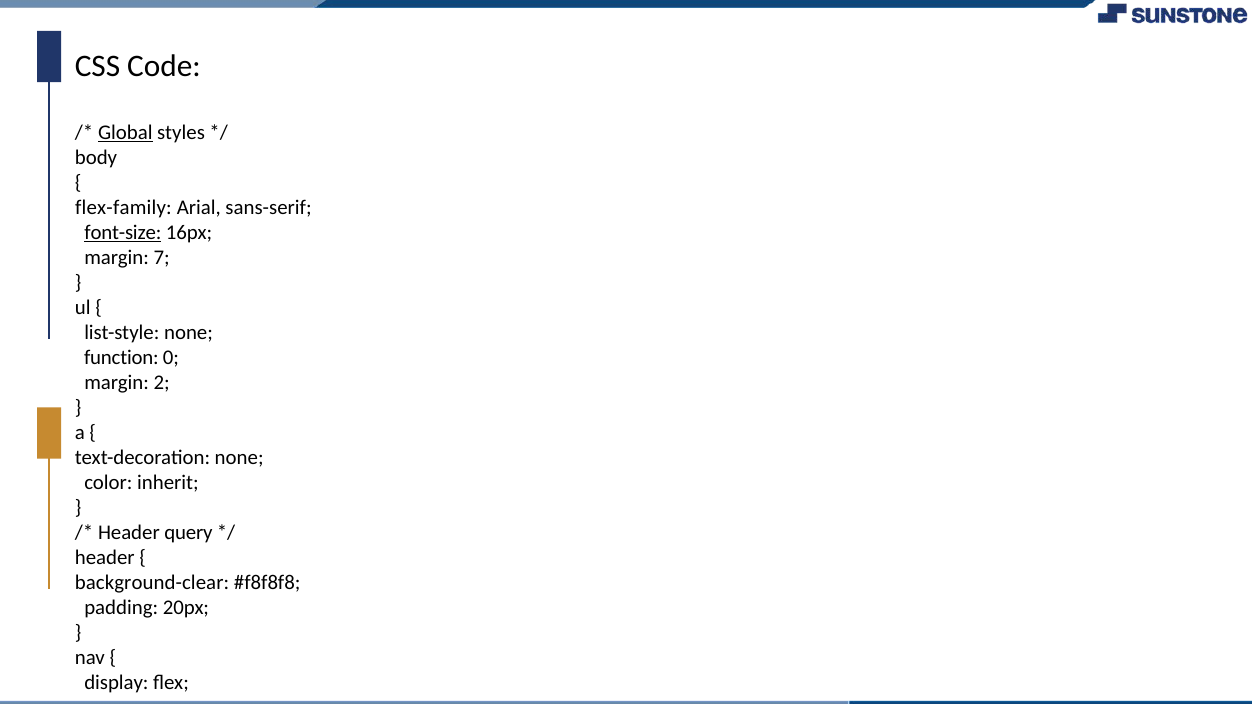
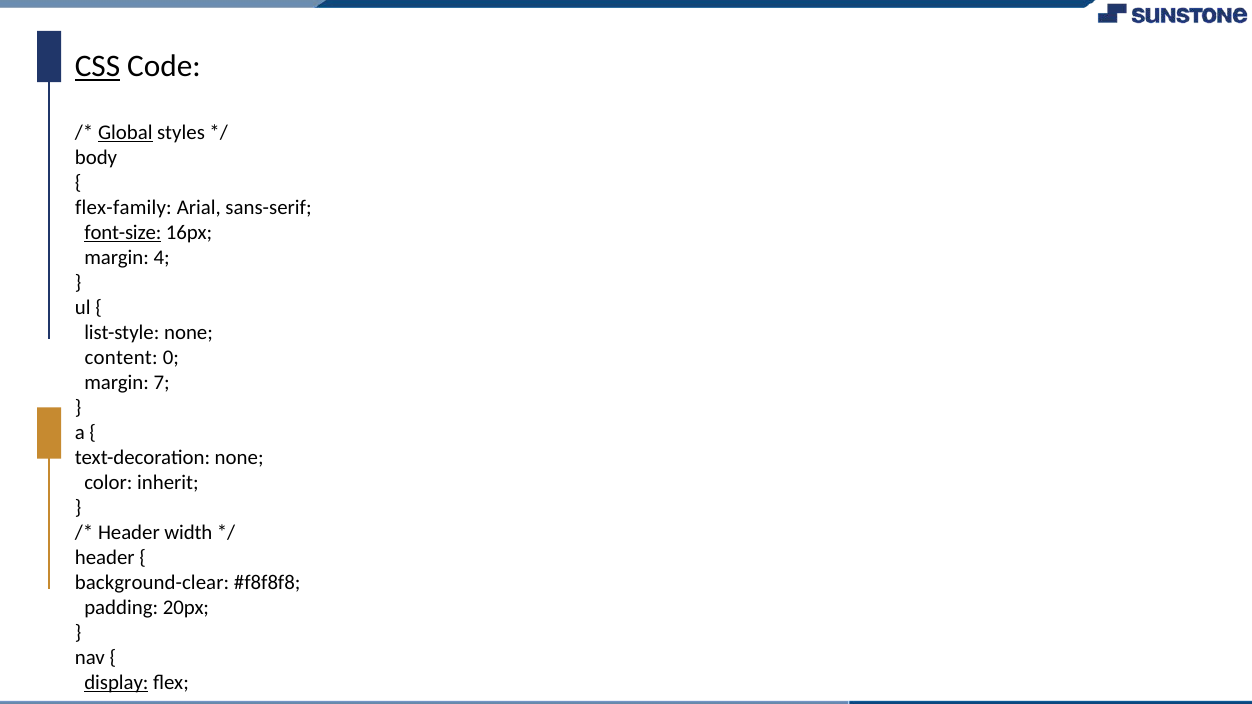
CSS underline: none -> present
7: 7 -> 4
function: function -> content
2: 2 -> 7
query: query -> width
display underline: none -> present
